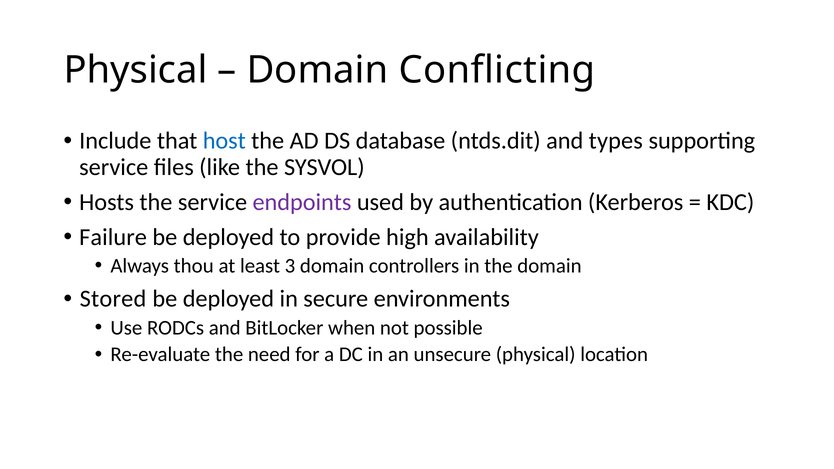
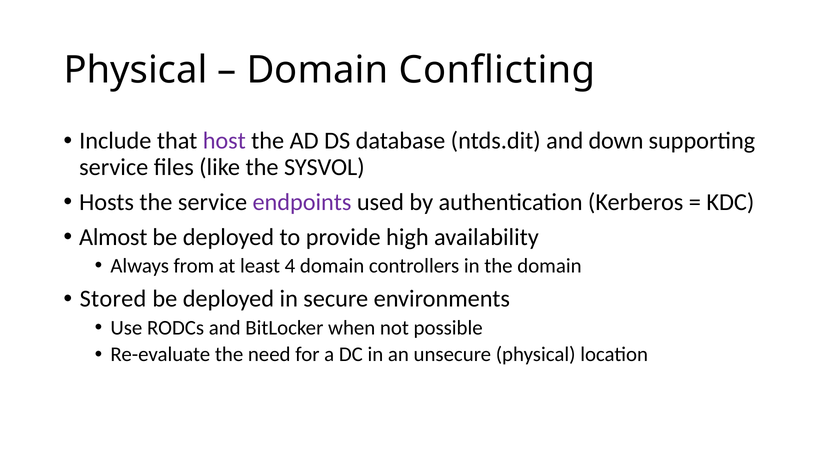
host colour: blue -> purple
types: types -> down
Failure: Failure -> Almost
thou: thou -> from
3: 3 -> 4
